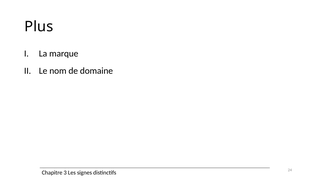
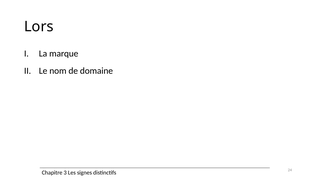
Plus: Plus -> Lors
